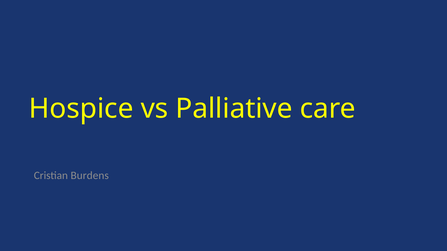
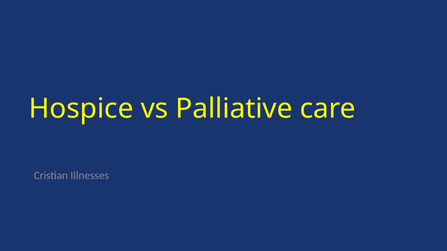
Burdens: Burdens -> Illnesses
